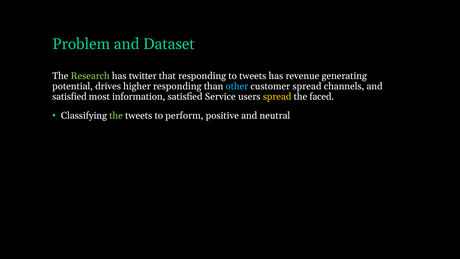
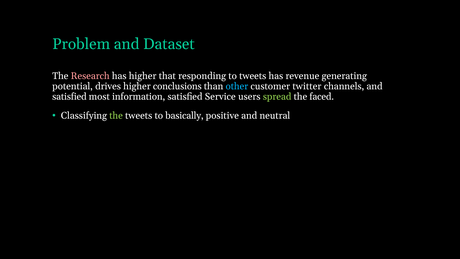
Research colour: light green -> pink
has twitter: twitter -> higher
higher responding: responding -> conclusions
customer spread: spread -> twitter
spread at (277, 97) colour: yellow -> light green
perform: perform -> basically
